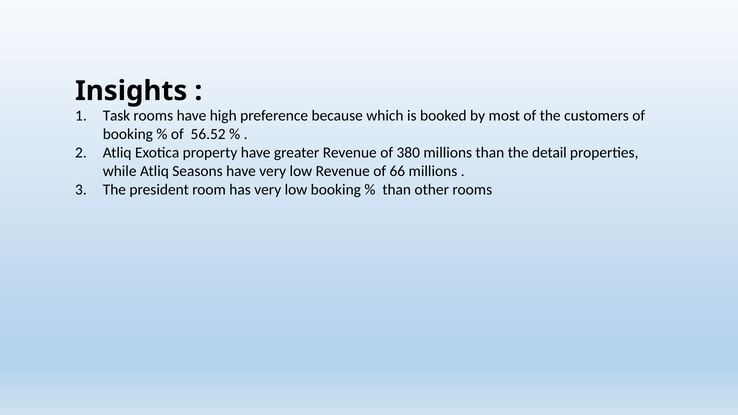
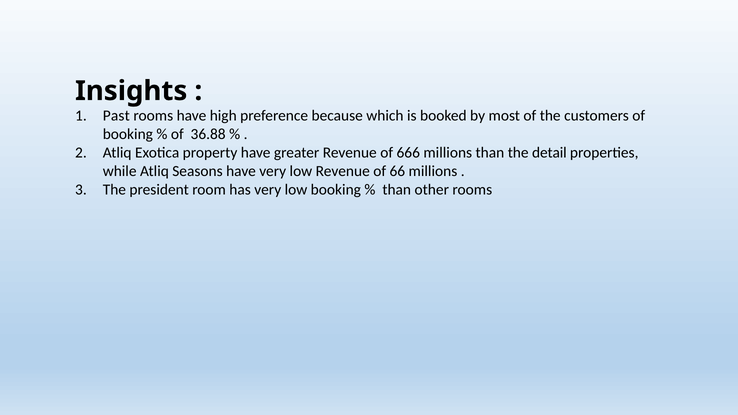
Task: Task -> Past
56.52: 56.52 -> 36.88
380: 380 -> 666
